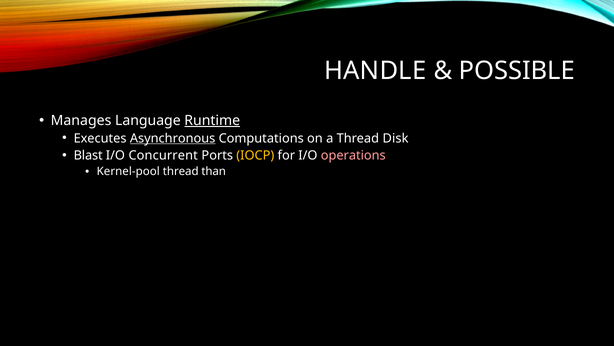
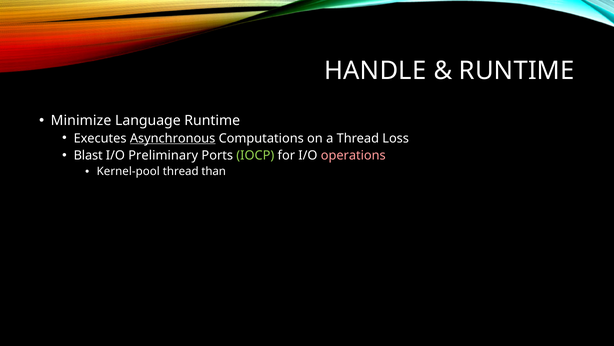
POSSIBLE at (517, 71): POSSIBLE -> RUNTIME
Manages: Manages -> Minimize
Runtime at (212, 120) underline: present -> none
Disk: Disk -> Loss
Concurrent: Concurrent -> Preliminary
IOCP colour: yellow -> light green
